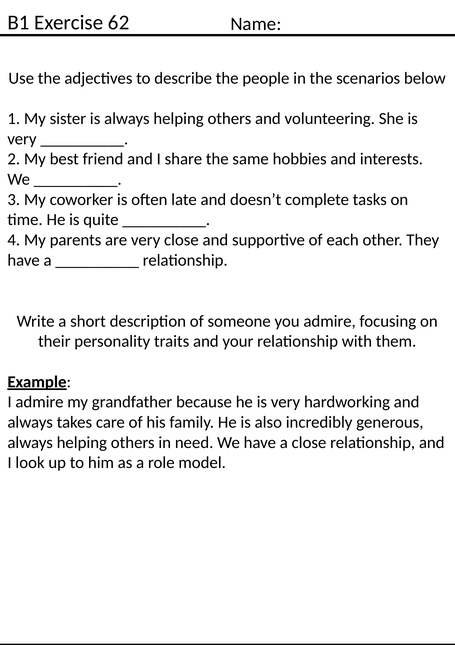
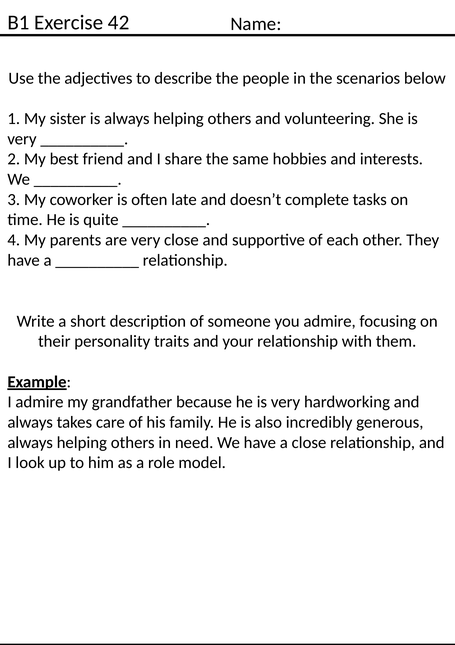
62: 62 -> 42
